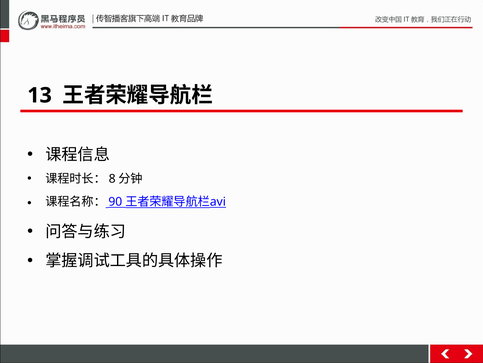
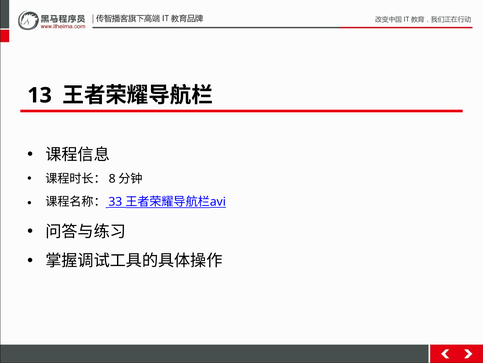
90: 90 -> 33
